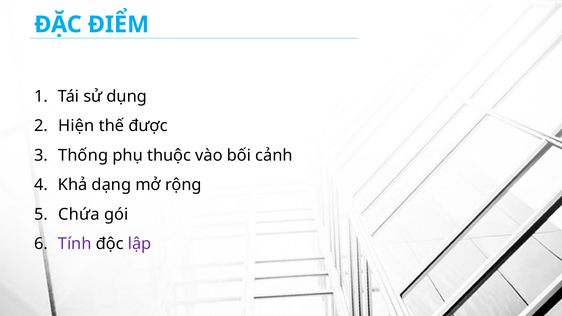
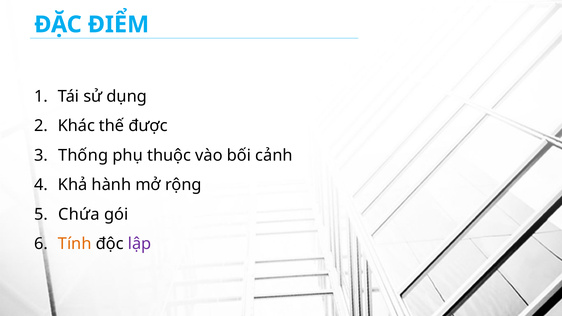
Hiện: Hiện -> Khác
dạng: dạng -> hành
Tính colour: purple -> orange
